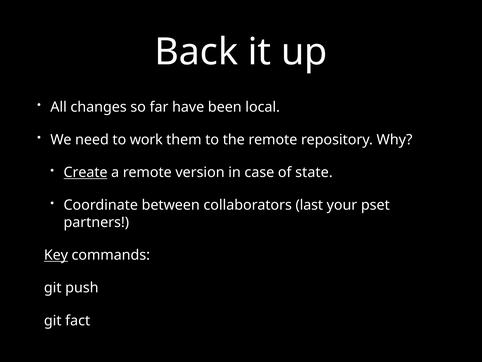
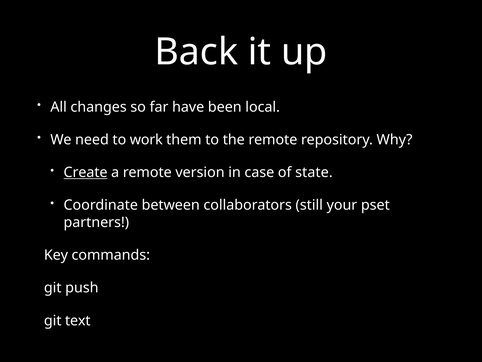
last: last -> still
Key underline: present -> none
fact: fact -> text
